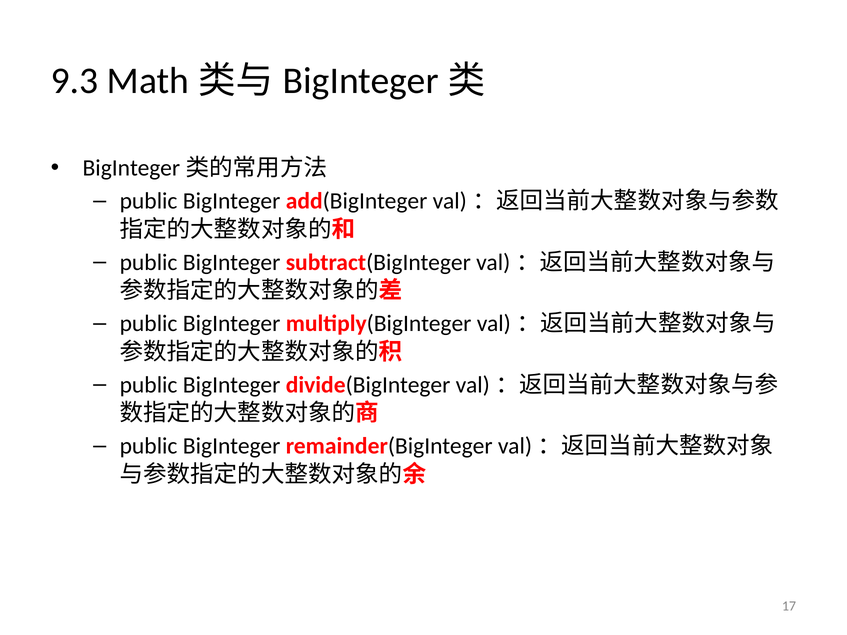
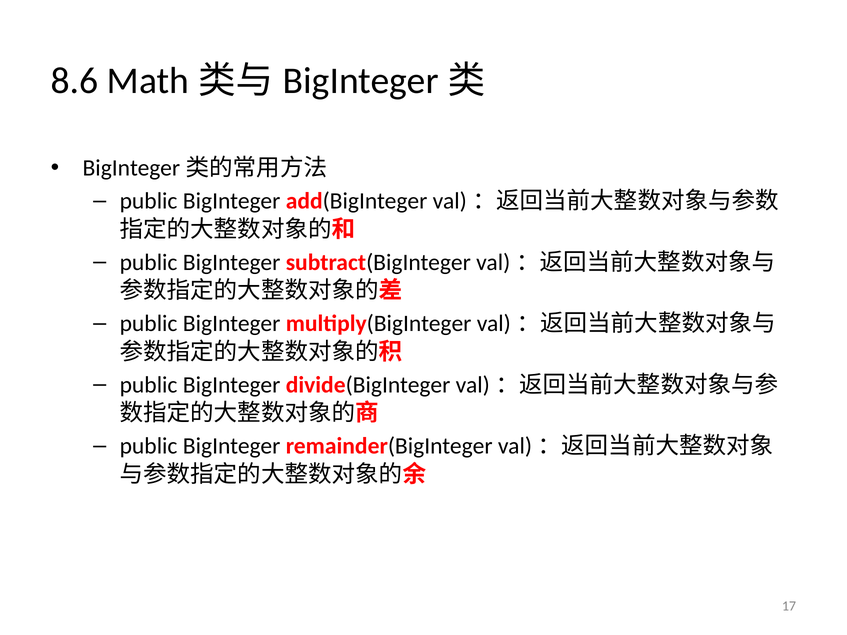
9.3: 9.3 -> 8.6
